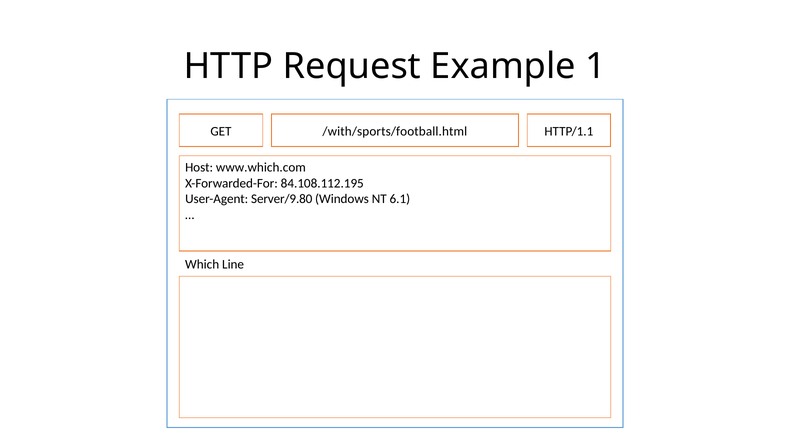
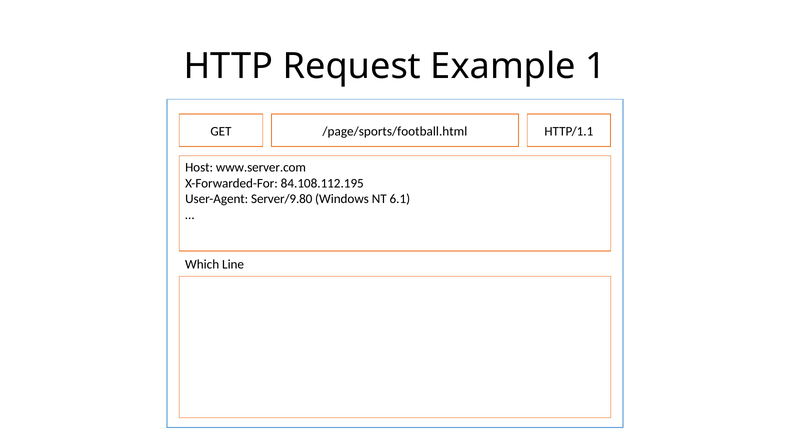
/with/sports/football.html: /with/sports/football.html -> /page/sports/football.html
www.which.com: www.which.com -> www.server.com
